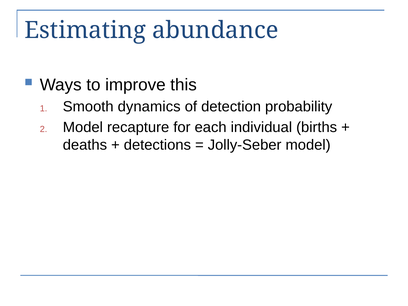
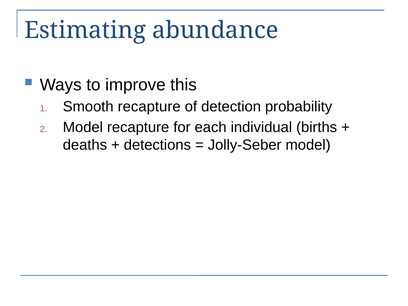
Smooth dynamics: dynamics -> recapture
